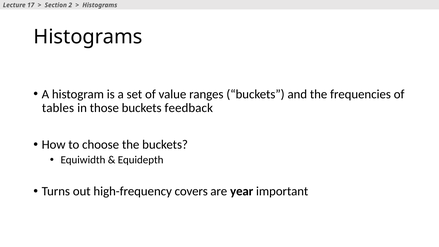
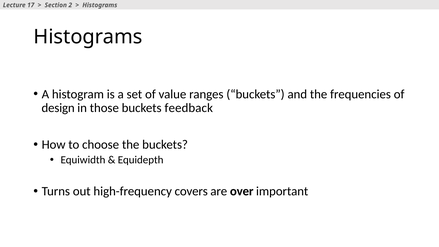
tables: tables -> design
year: year -> over
